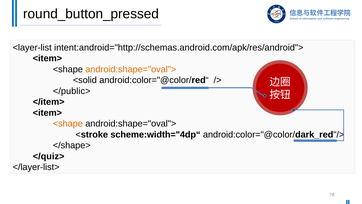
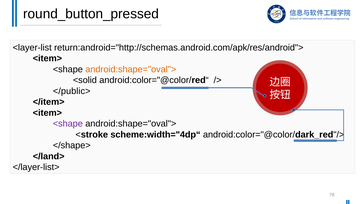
intent:android="http://schemas.android.com/apk/res/android">: intent:android="http://schemas.android.com/apk/res/android"> -> return:android="http://schemas.android.com/apk/res/android">
<shape at (68, 124) colour: orange -> purple
</quiz>: </quiz> -> </land>
